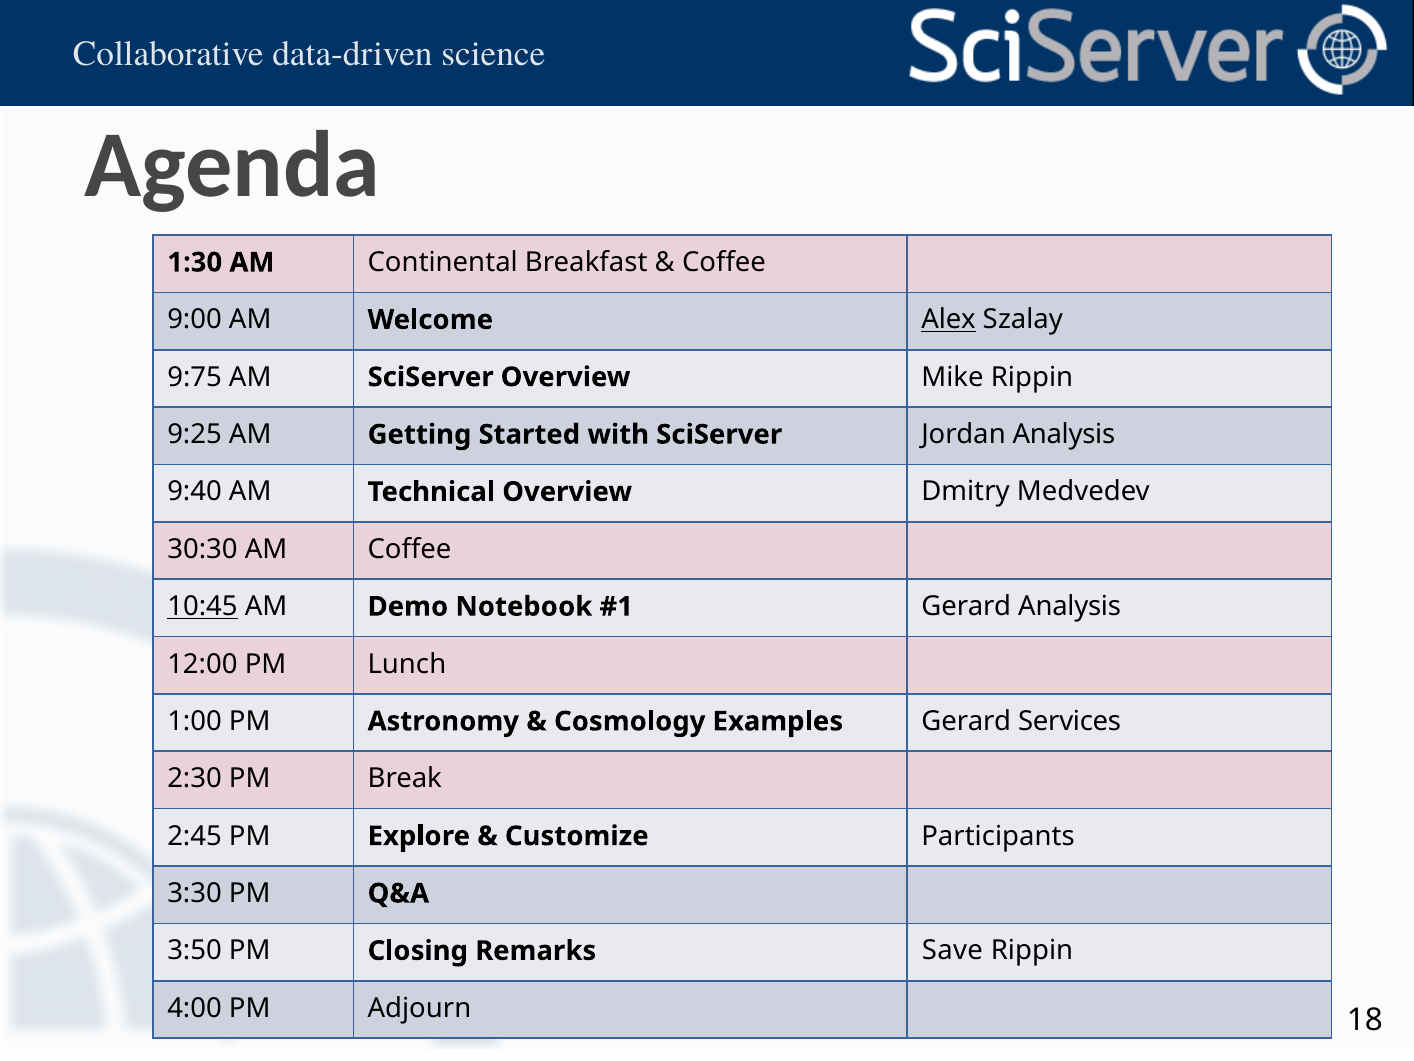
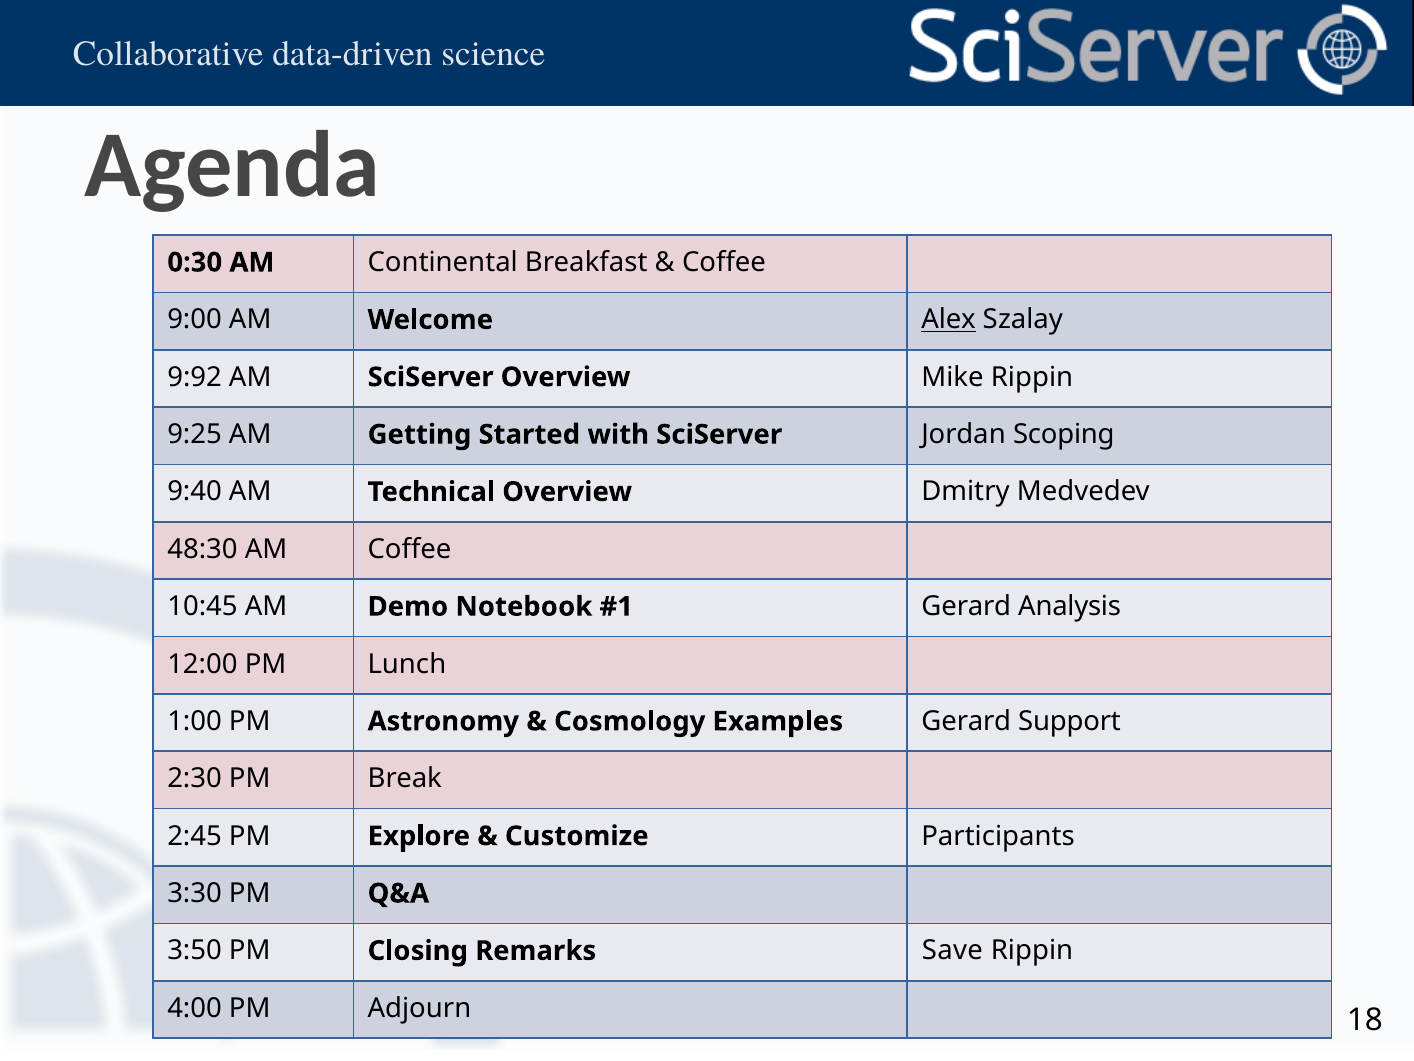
1:30: 1:30 -> 0:30
9:75: 9:75 -> 9:92
Jordan Analysis: Analysis -> Scoping
30:30: 30:30 -> 48:30
10:45 underline: present -> none
Services: Services -> Support
